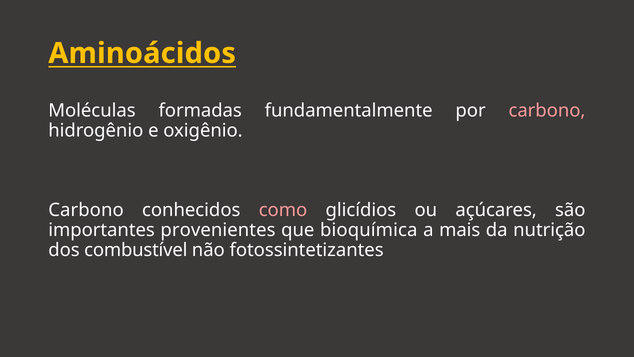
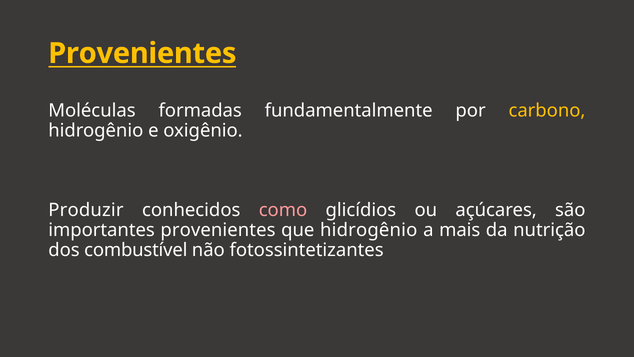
Aminoácidos at (142, 53): Aminoácidos -> Provenientes
carbono at (547, 110) colour: pink -> yellow
Carbono at (86, 210): Carbono -> Produzir
que bioquímica: bioquímica -> hidrogênio
